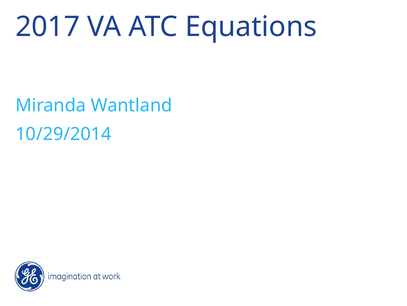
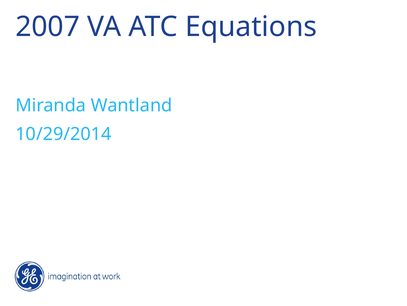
2017: 2017 -> 2007
